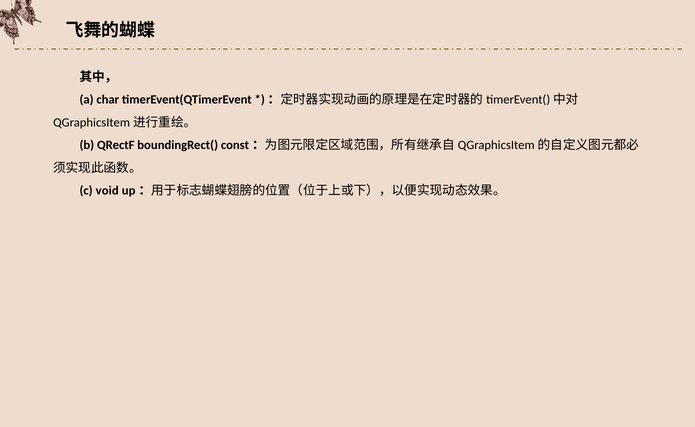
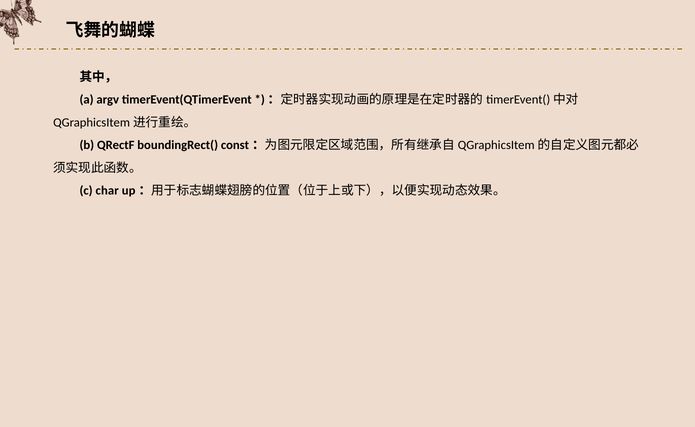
char: char -> argv
void: void -> char
